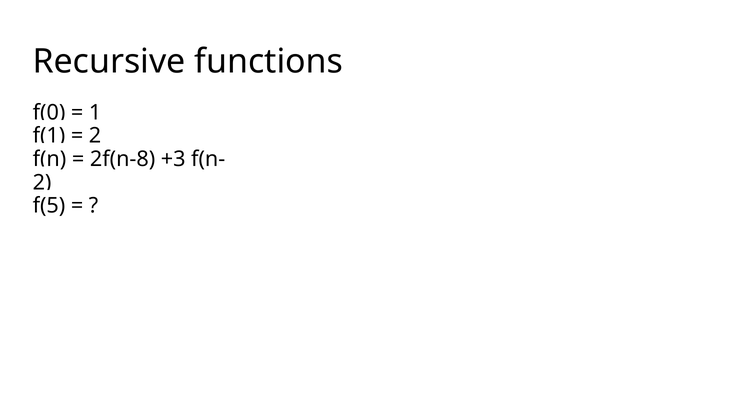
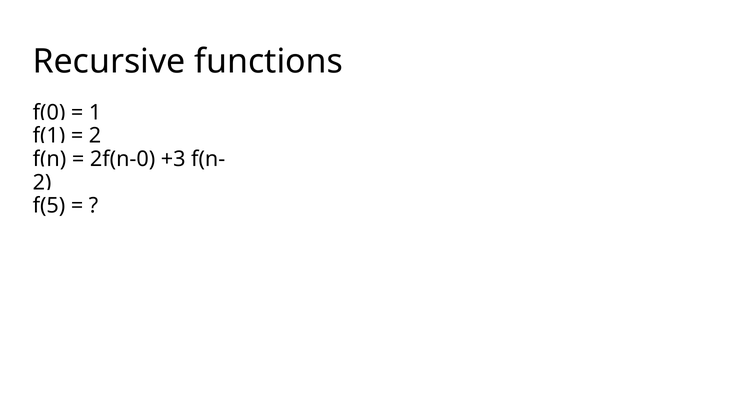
2f(n-8: 2f(n-8 -> 2f(n-0
